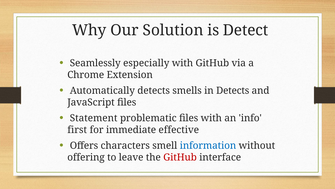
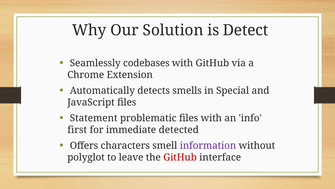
especially: especially -> codebases
in Detects: Detects -> Special
effective: effective -> detected
information colour: blue -> purple
offering: offering -> polyglot
